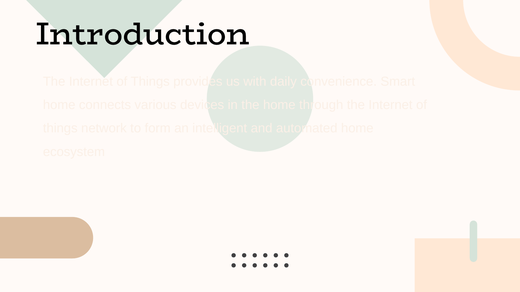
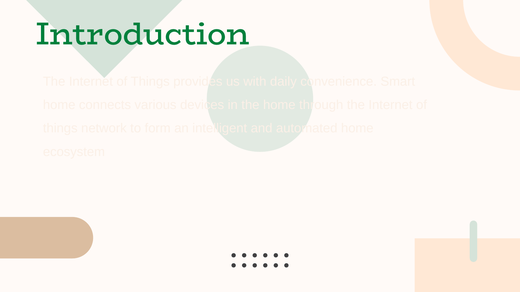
Introduction colour: black -> green
